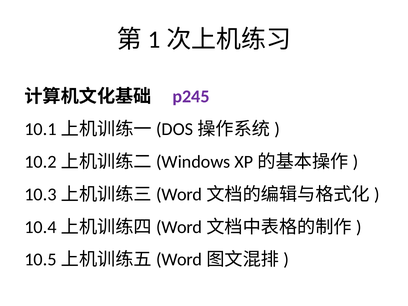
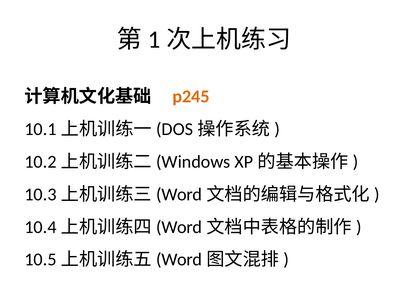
p245 colour: purple -> orange
